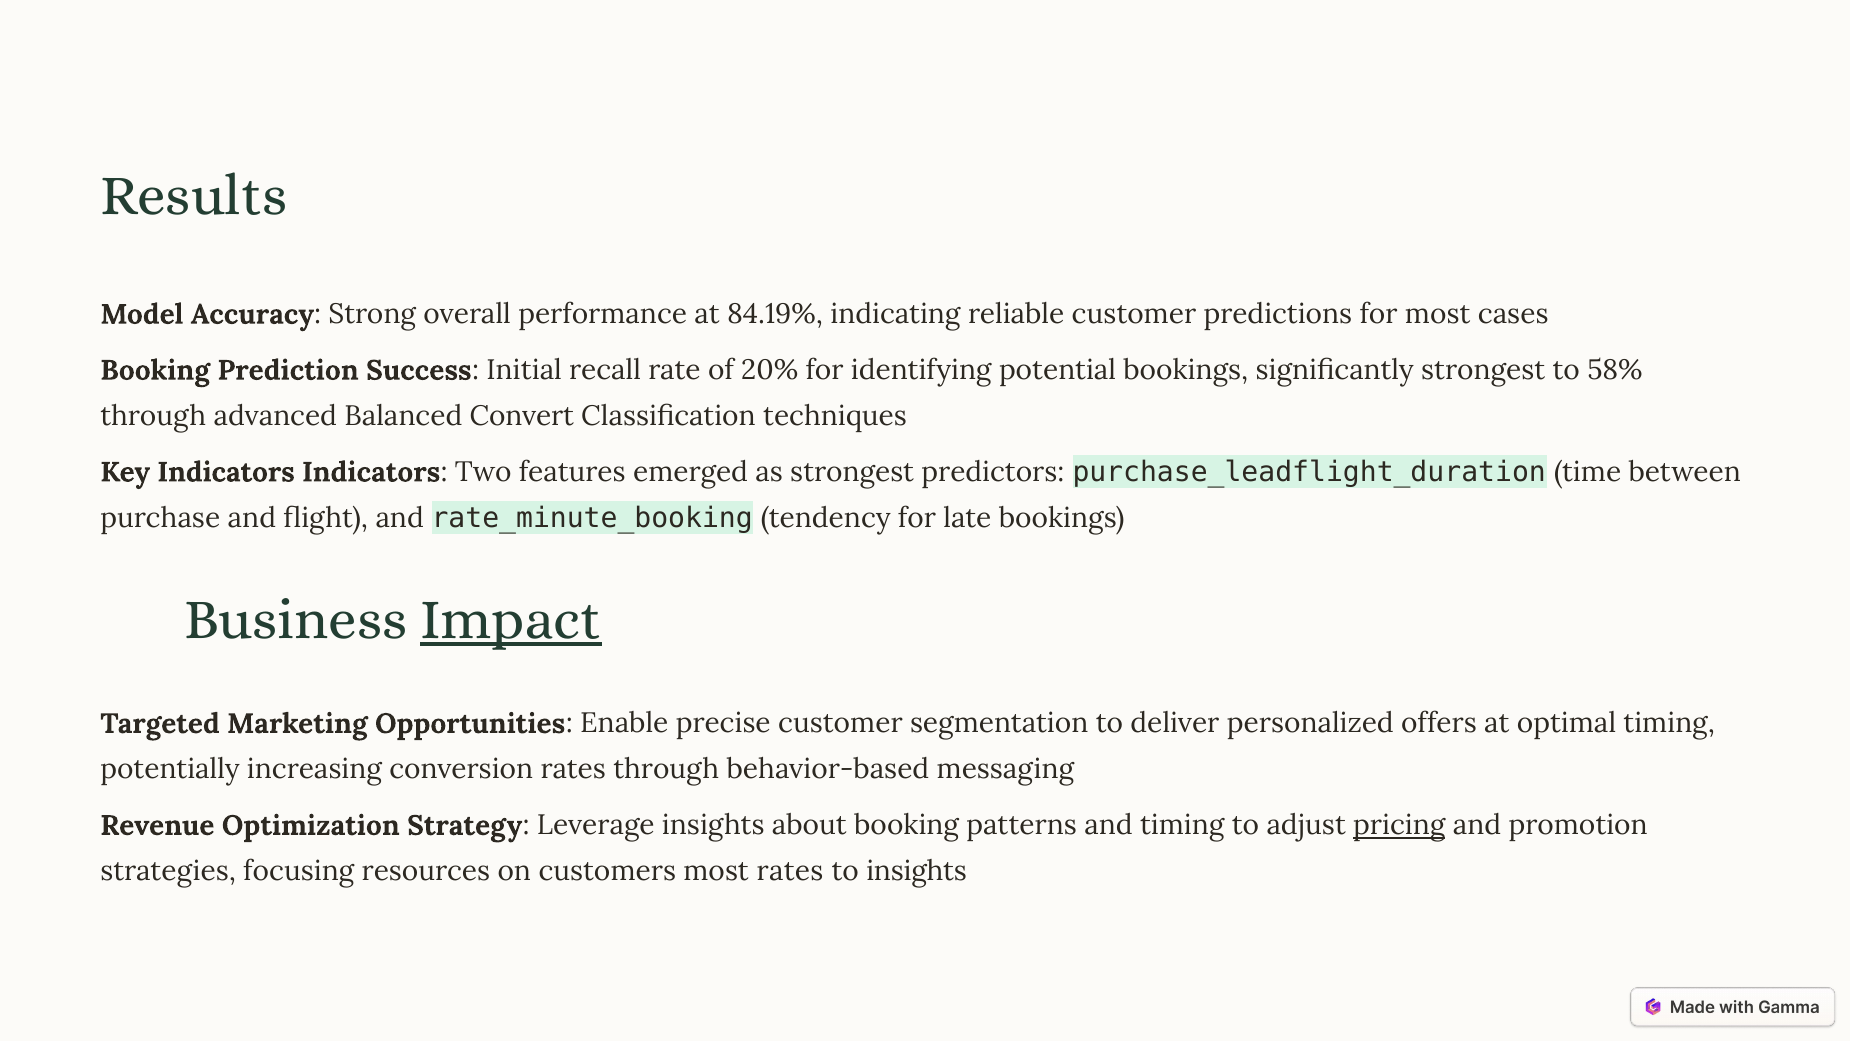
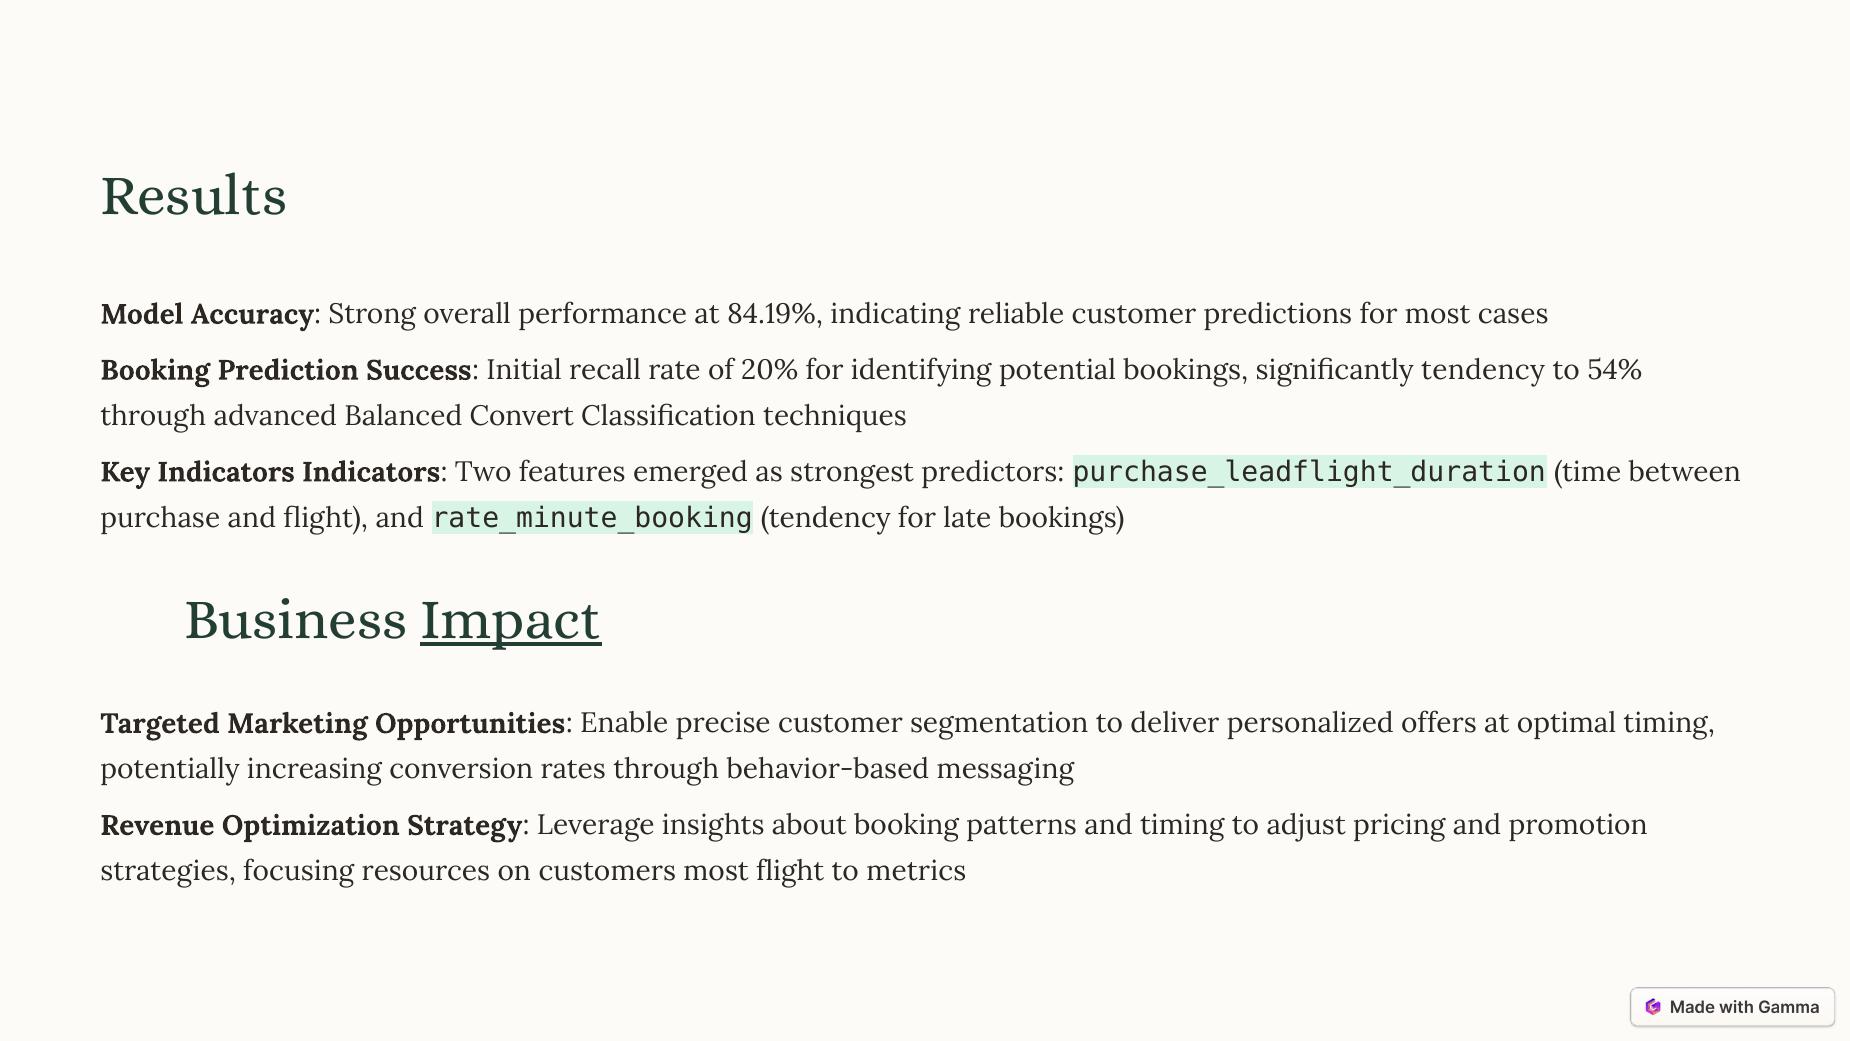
significantly strongest: strongest -> tendency
58%: 58% -> 54%
pricing underline: present -> none
most rates: rates -> flight
to insights: insights -> metrics
